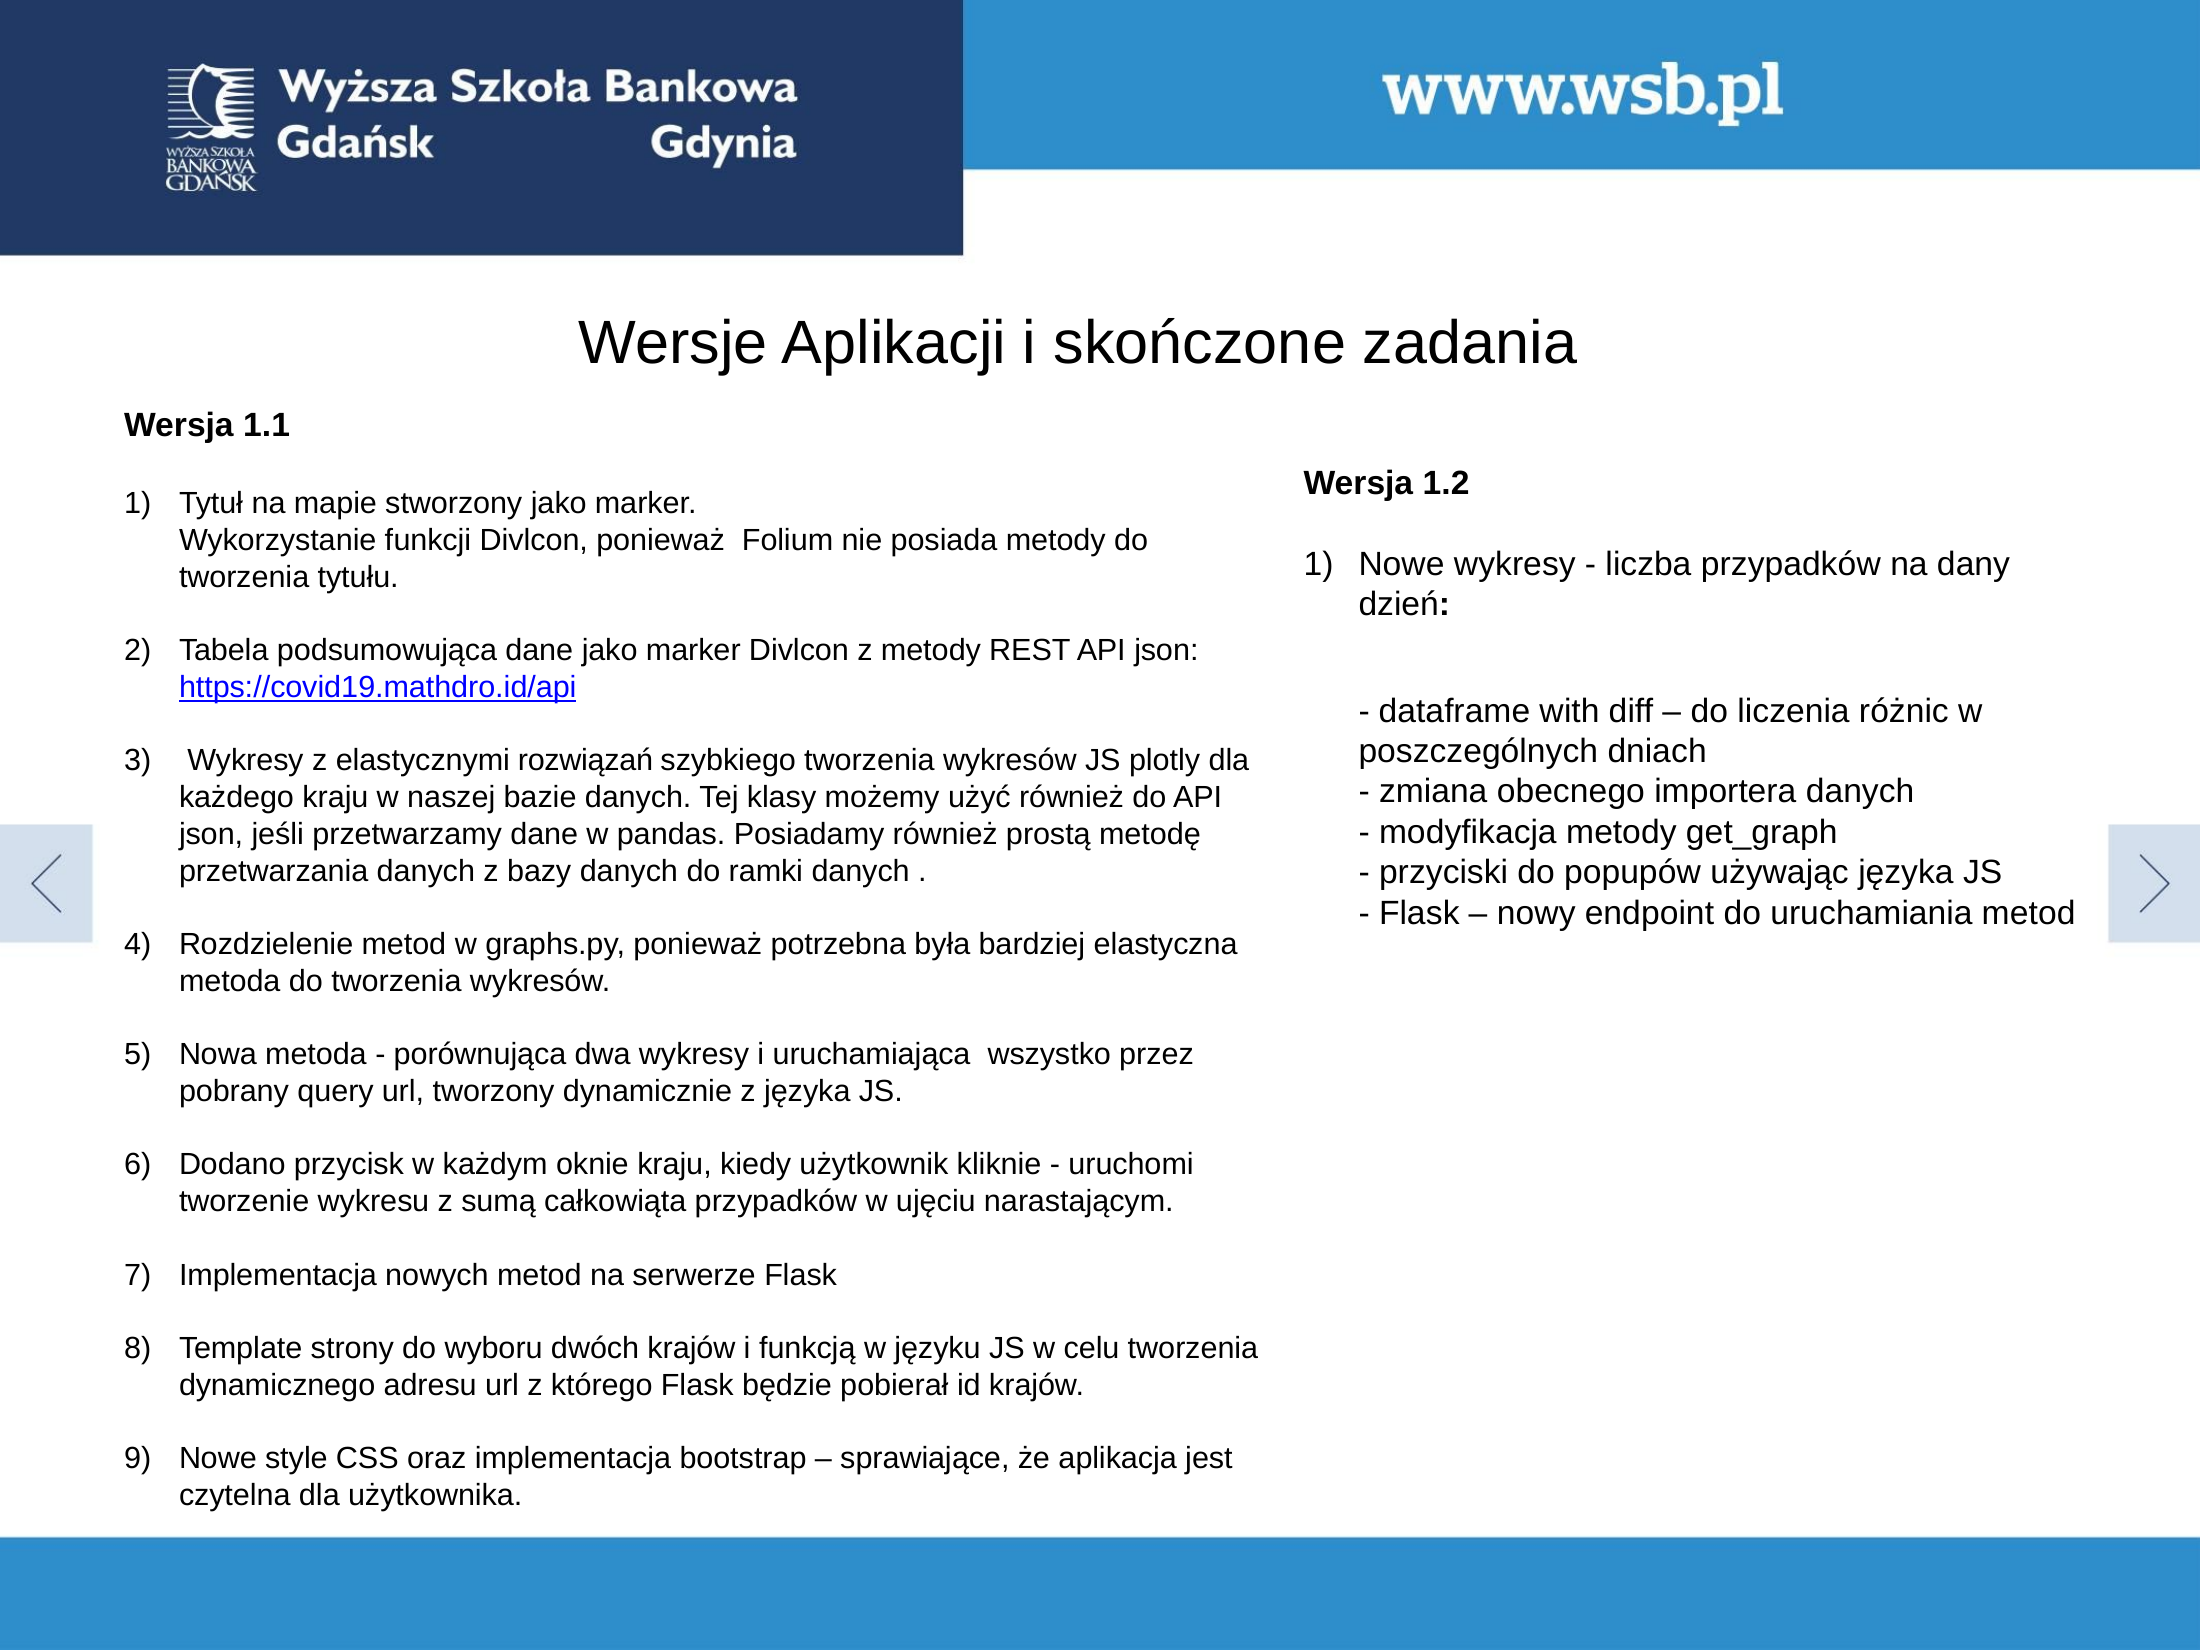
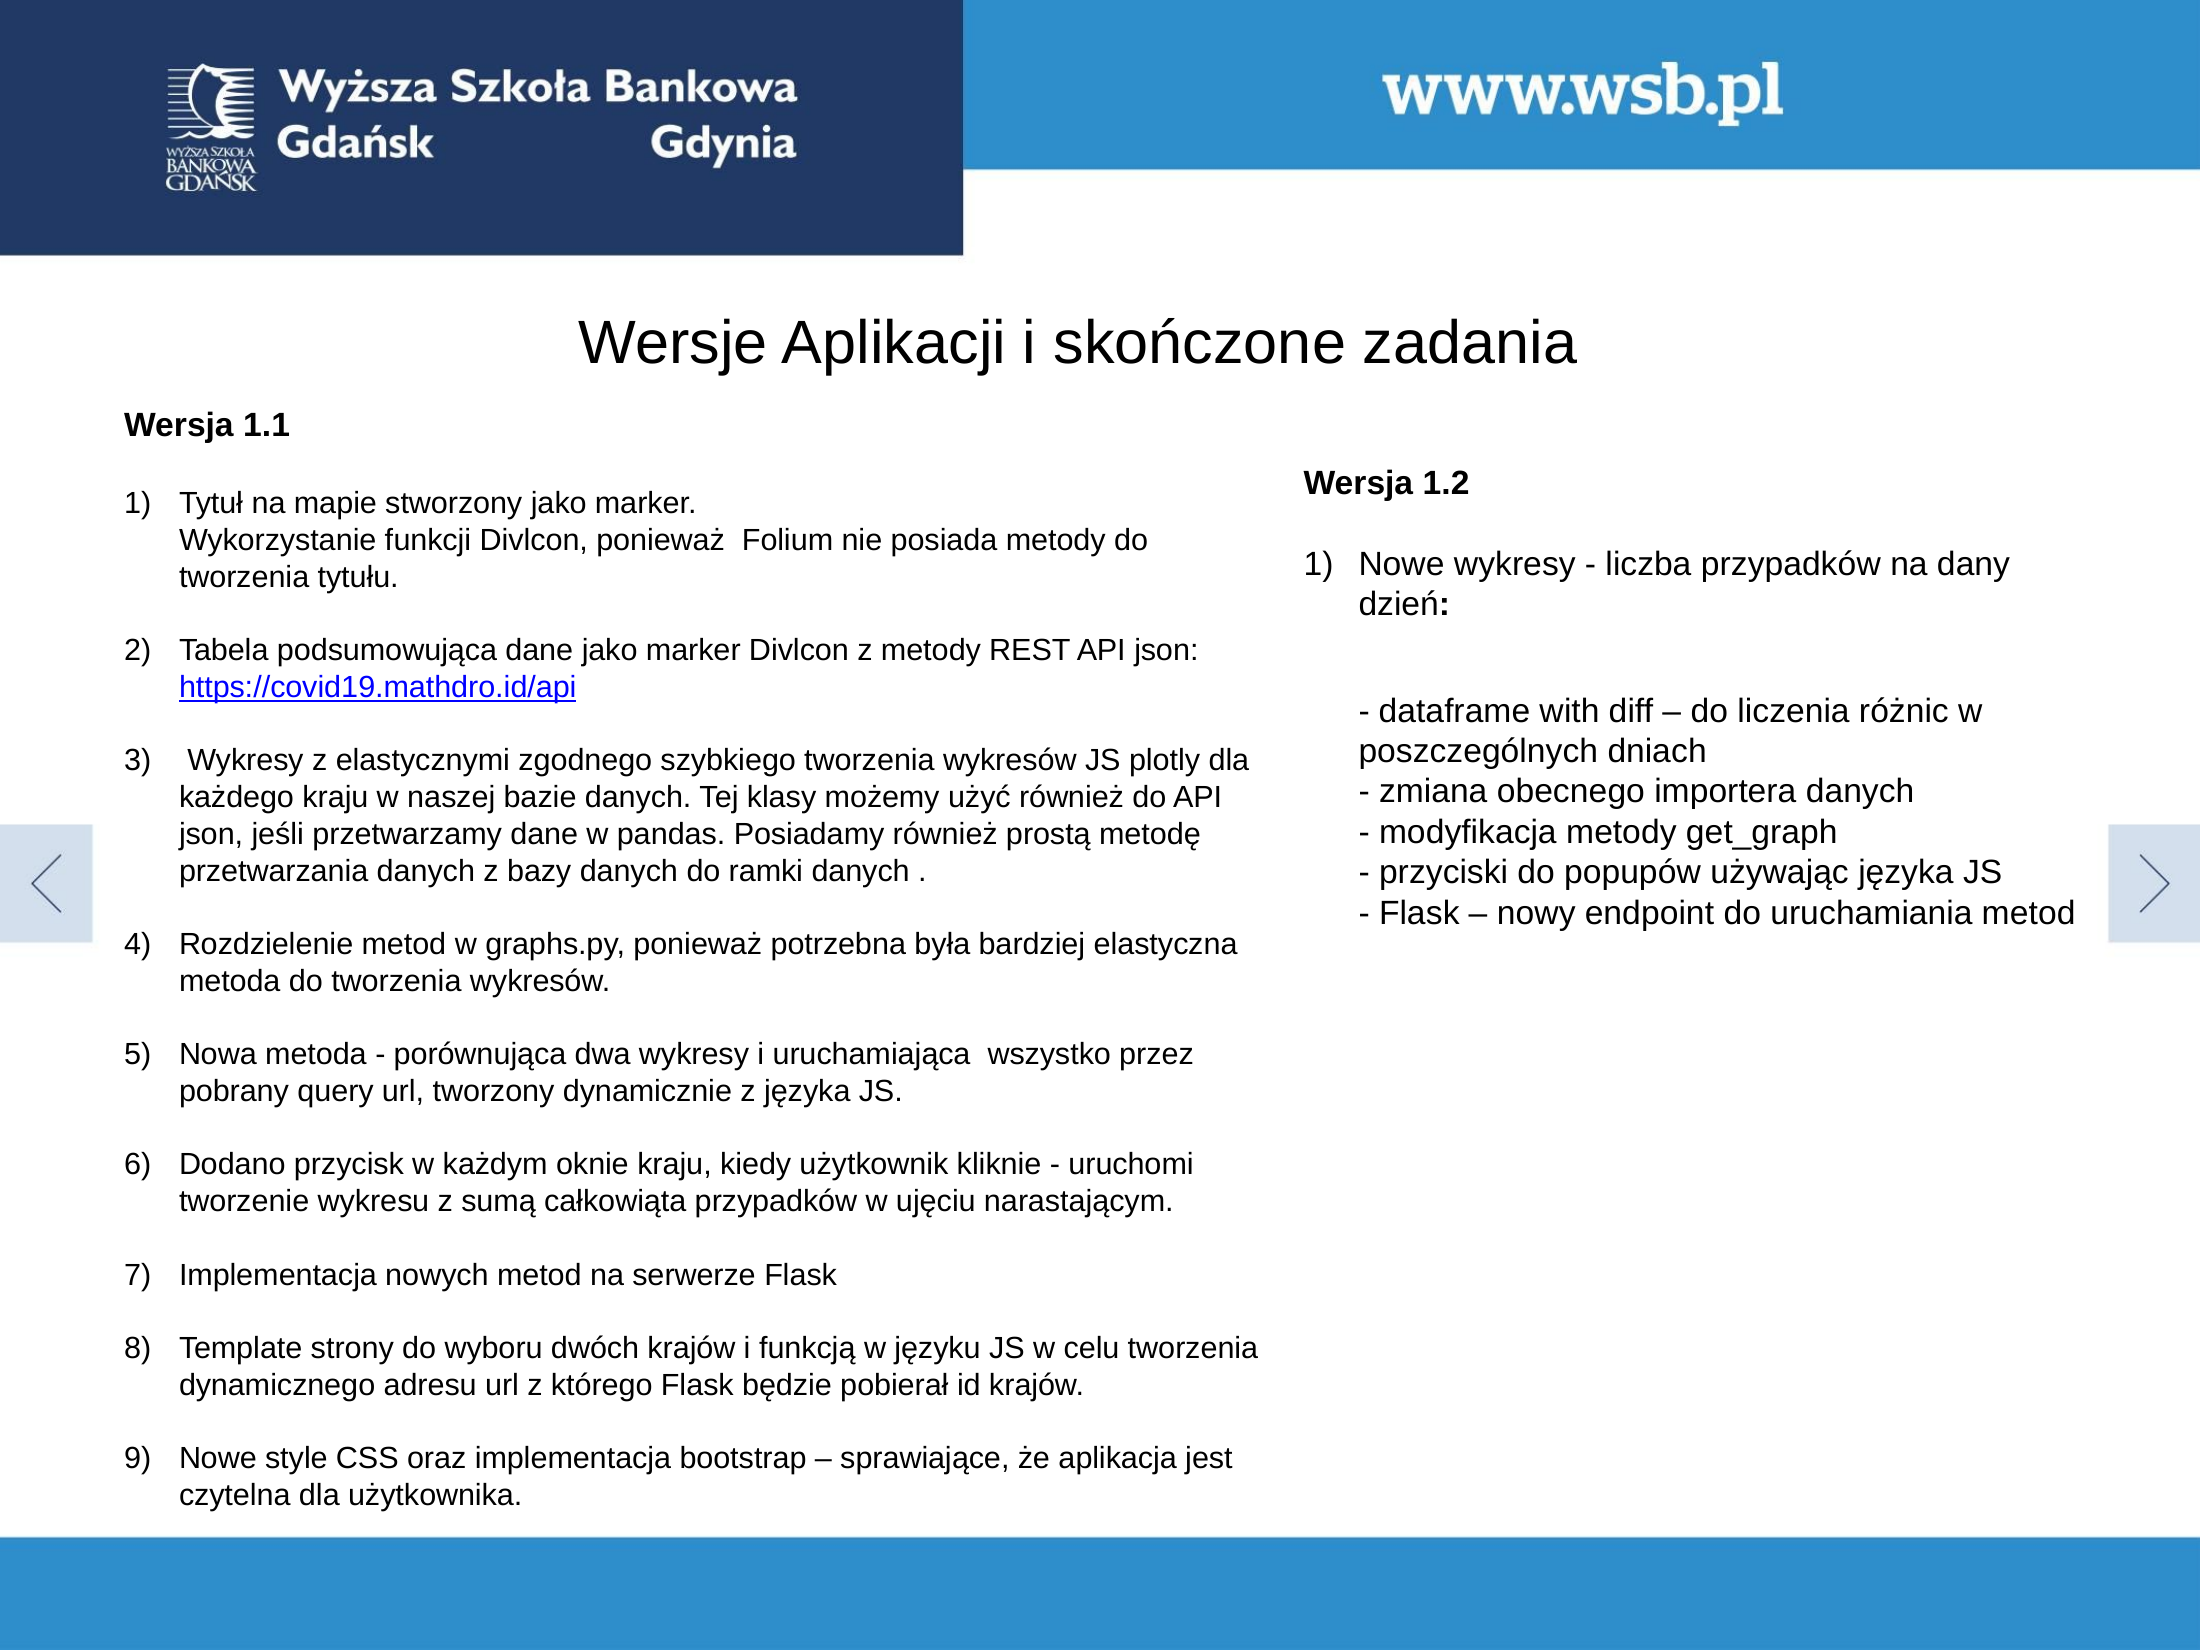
rozwiązań: rozwiązań -> zgodnego
